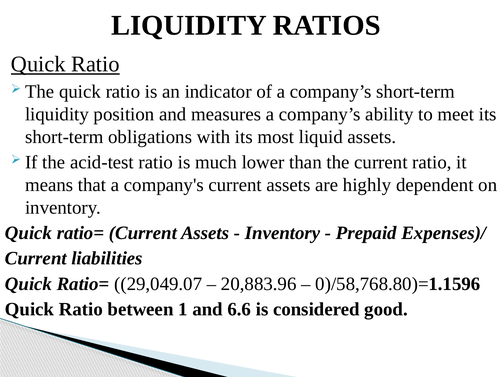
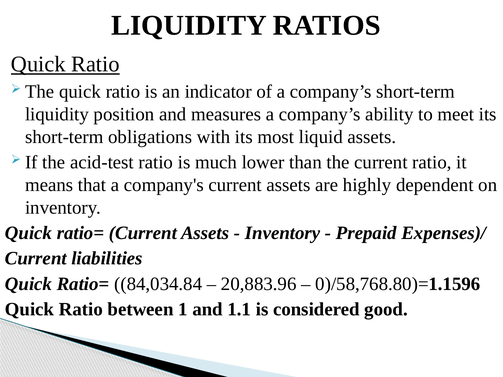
29,049.07: 29,049.07 -> 84,034.84
6.6: 6.6 -> 1.1
